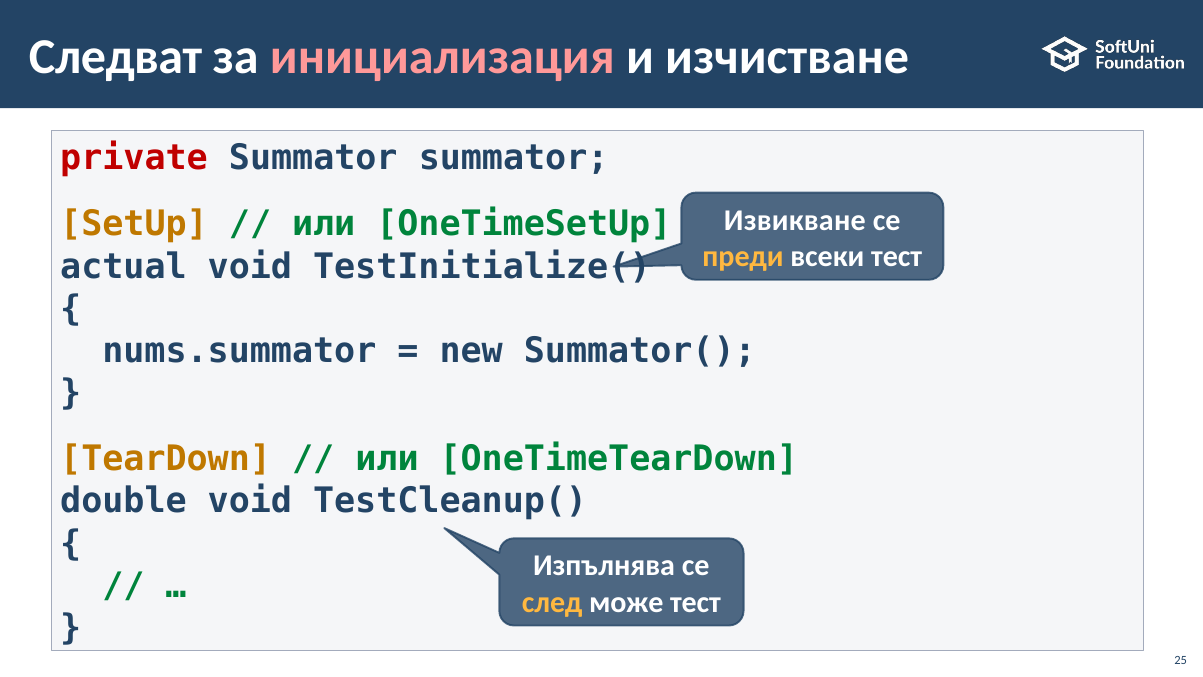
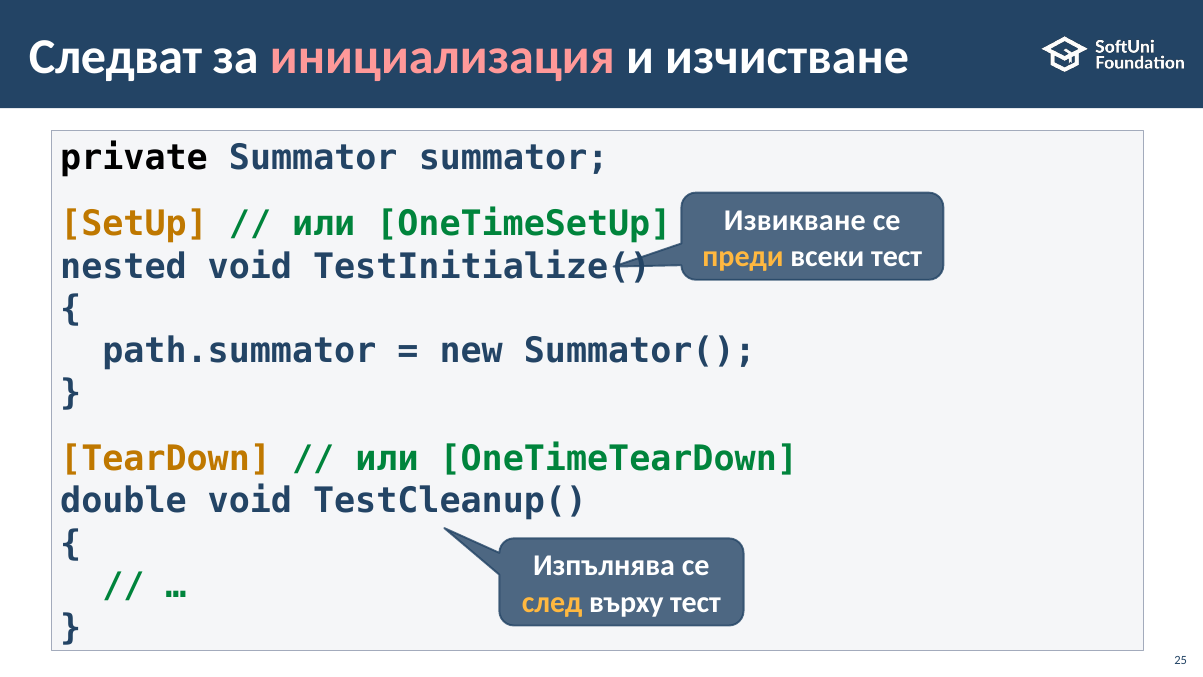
private colour: red -> black
actual: actual -> nested
nums.summator: nums.summator -> path.summator
може: може -> върху
